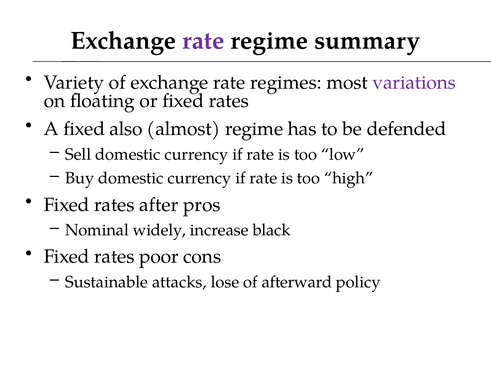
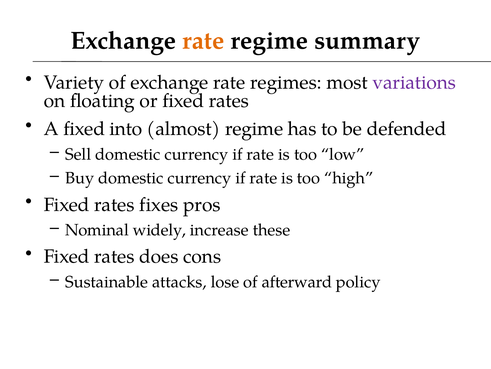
rate at (203, 41) colour: purple -> orange
also: also -> into
after: after -> fixes
black: black -> these
poor: poor -> does
